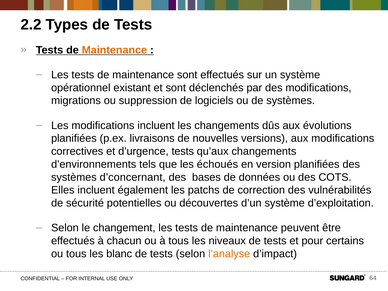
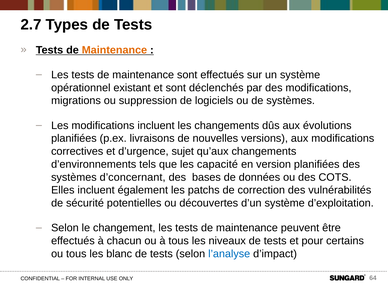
2.2: 2.2 -> 2.7
d’urgence tests: tests -> sujet
échoués: échoués -> capacité
l’analyse colour: orange -> blue
